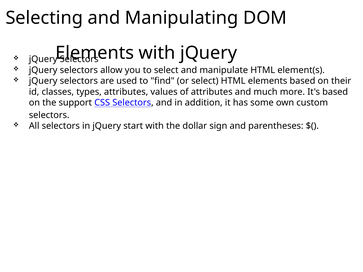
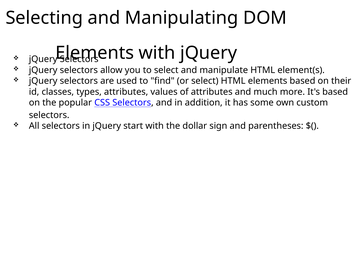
support: support -> popular
